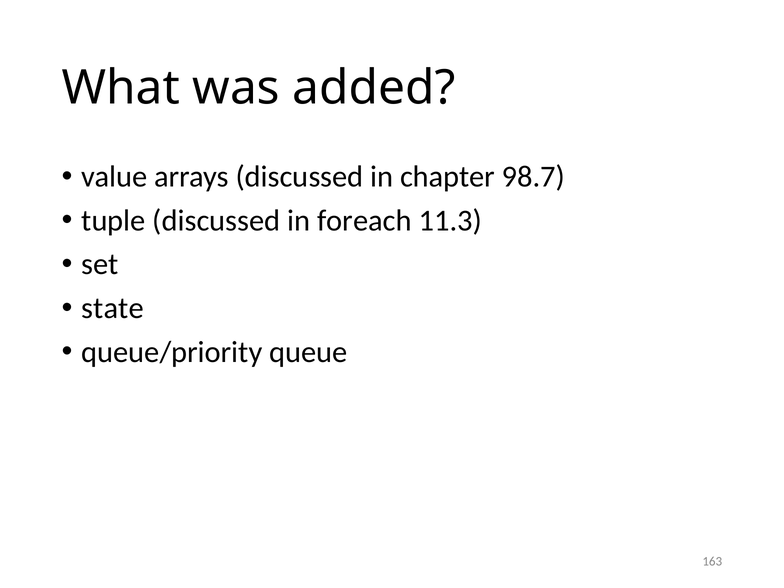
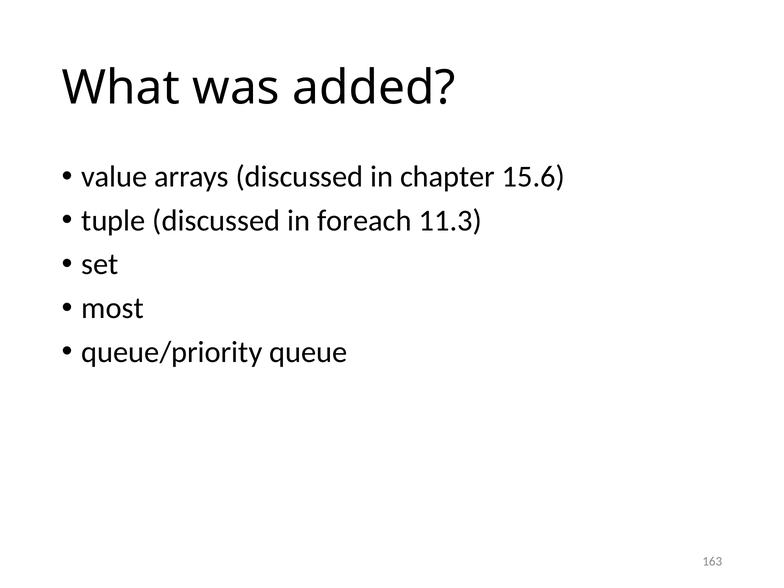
98.7: 98.7 -> 15.6
state: state -> most
